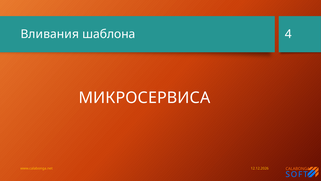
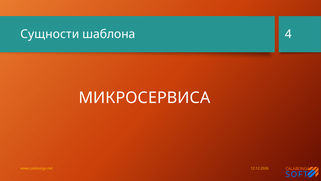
Вливания: Вливания -> Сущности
